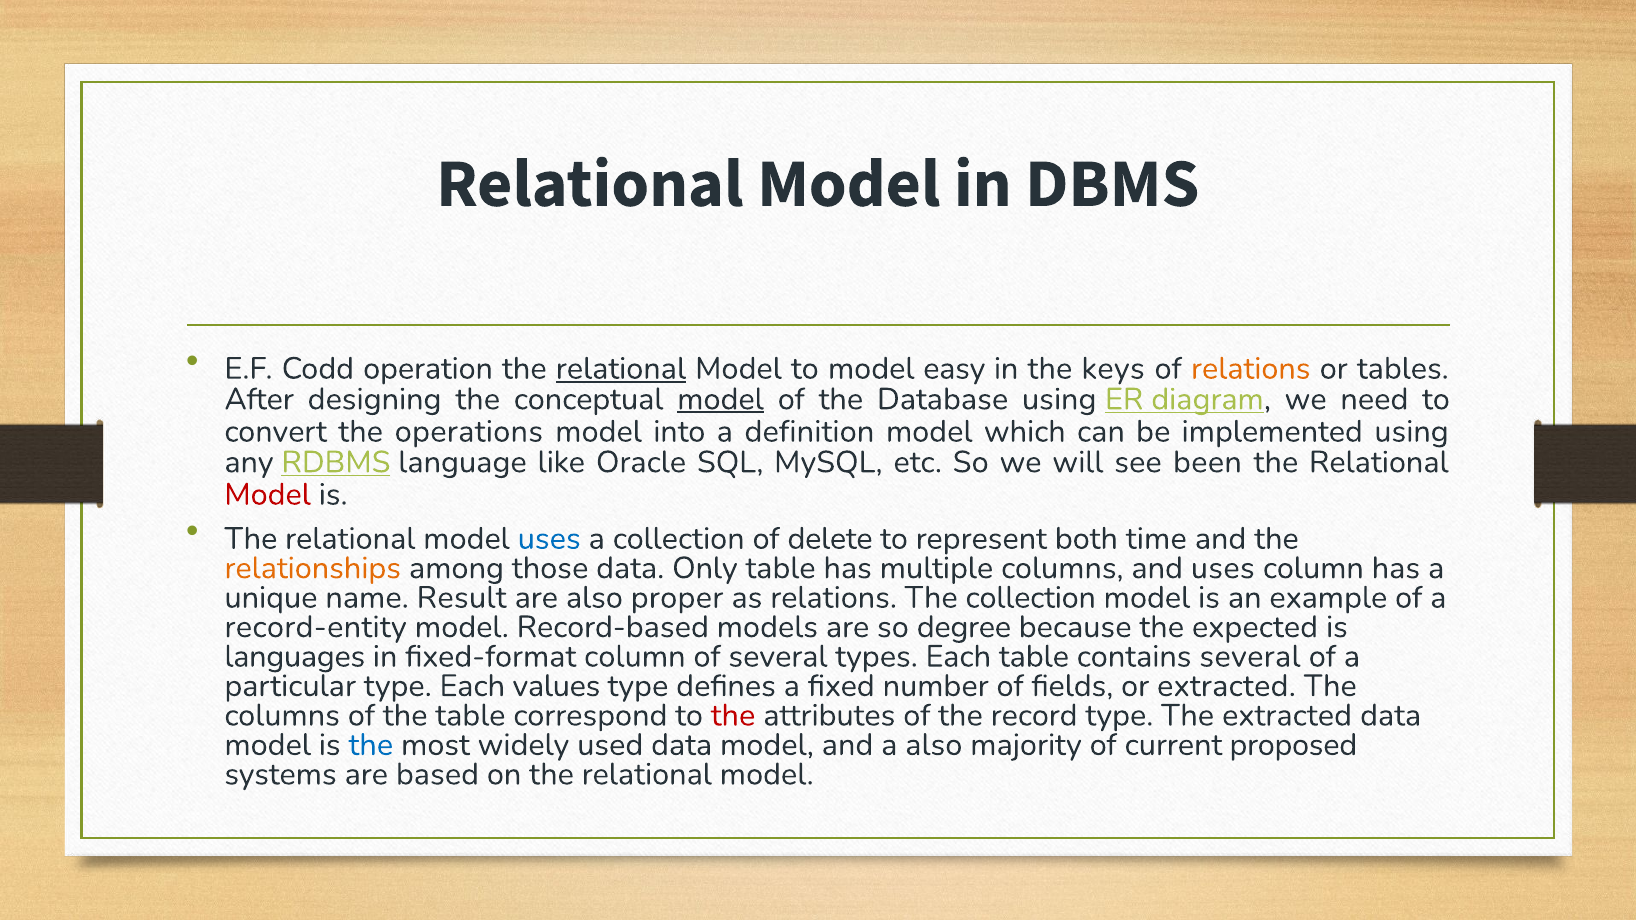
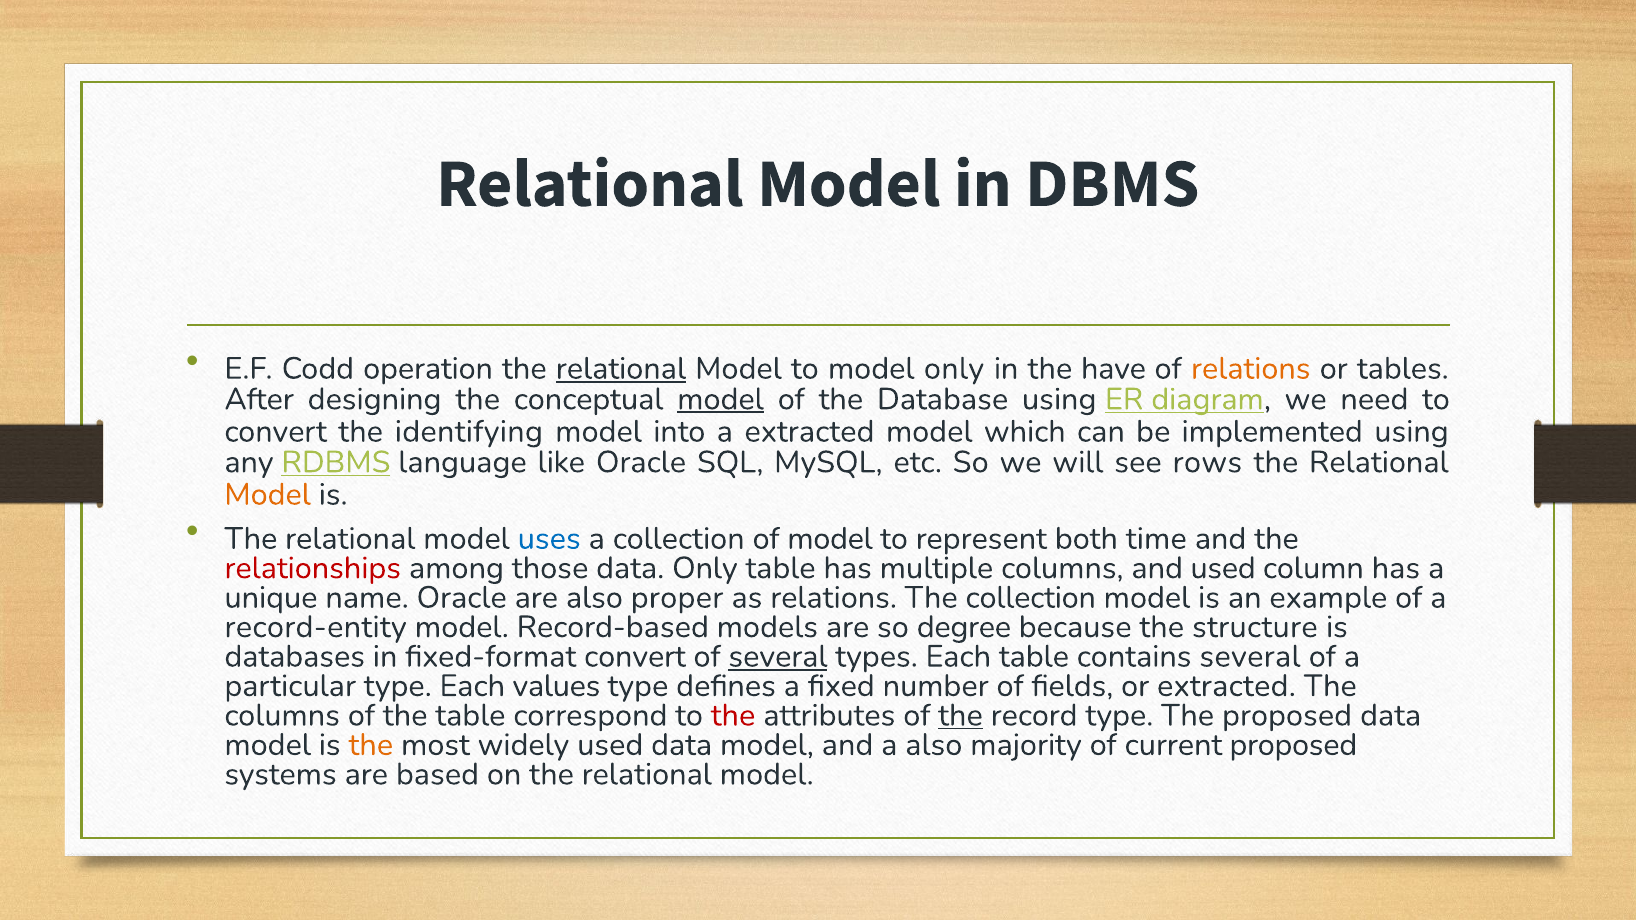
model easy: easy -> only
keys: keys -> have
operations: operations -> identifying
a definition: definition -> extracted
been: been -> rows
Model at (268, 495) colour: red -> orange
of delete: delete -> model
relationships colour: orange -> red
and uses: uses -> used
name Result: Result -> Oracle
expected: expected -> structure
languages: languages -> databases
fixed-format column: column -> convert
several at (778, 657) underline: none -> present
the at (961, 716) underline: none -> present
The extracted: extracted -> proposed
the at (371, 745) colour: blue -> orange
